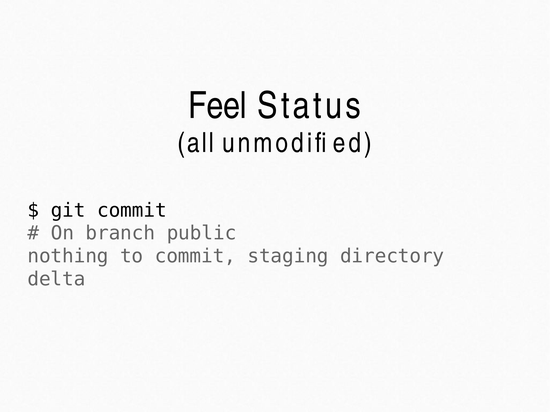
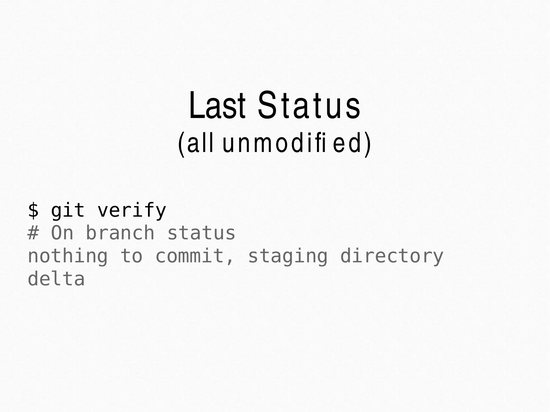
Feel: Feel -> Last
git commit: commit -> verify
branch public: public -> status
